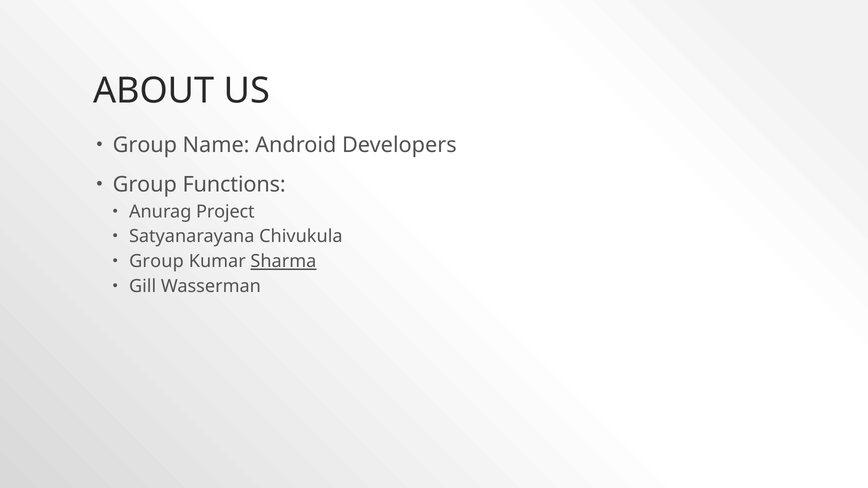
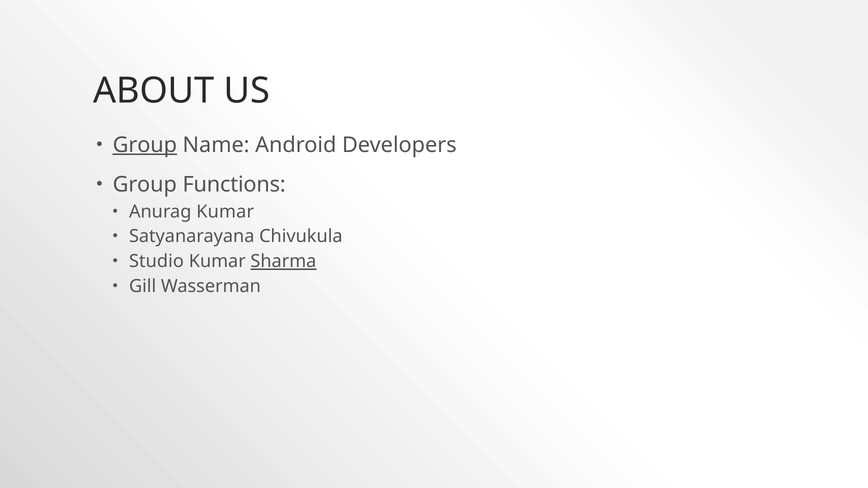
Group at (145, 145) underline: none -> present
Anurag Project: Project -> Kumar
Group at (156, 262): Group -> Studio
